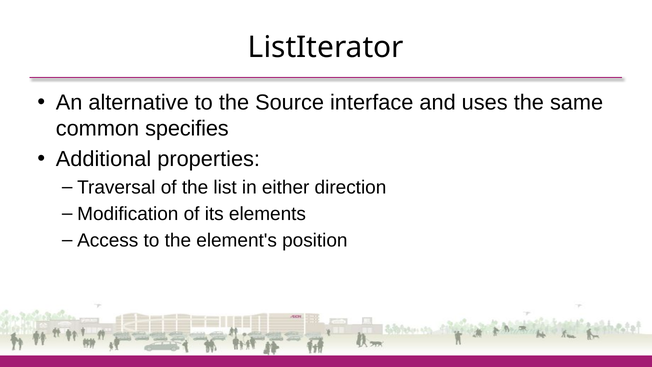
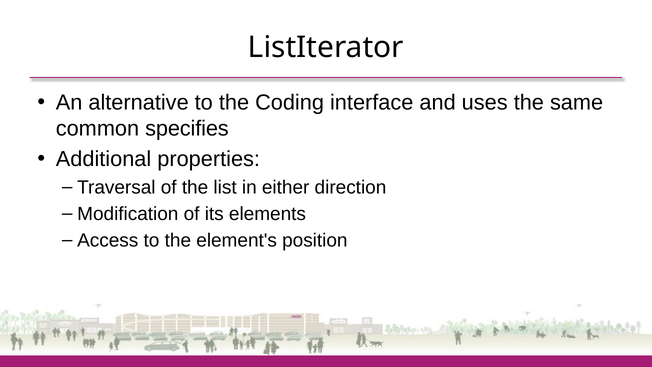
Source: Source -> Coding
